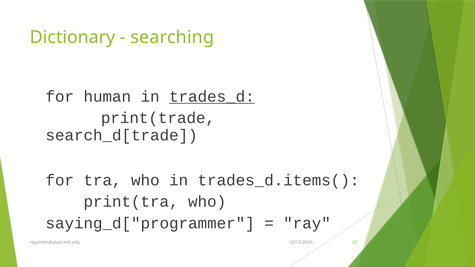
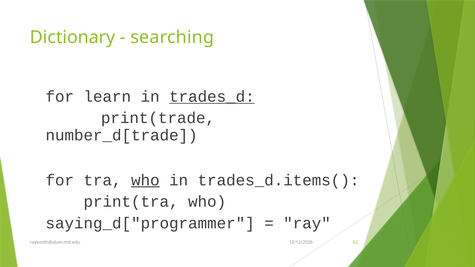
human: human -> learn
search_d[trade: search_d[trade -> number_d[trade
who at (145, 180) underline: none -> present
